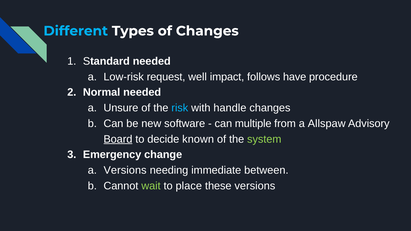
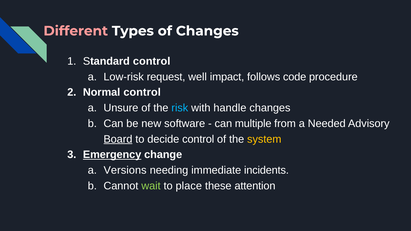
Different colour: light blue -> pink
Standard needed: needed -> control
have: have -> code
Normal needed: needed -> control
Allspaw: Allspaw -> Needed
decide known: known -> control
system colour: light green -> yellow
Emergency underline: none -> present
between: between -> incidents
these versions: versions -> attention
